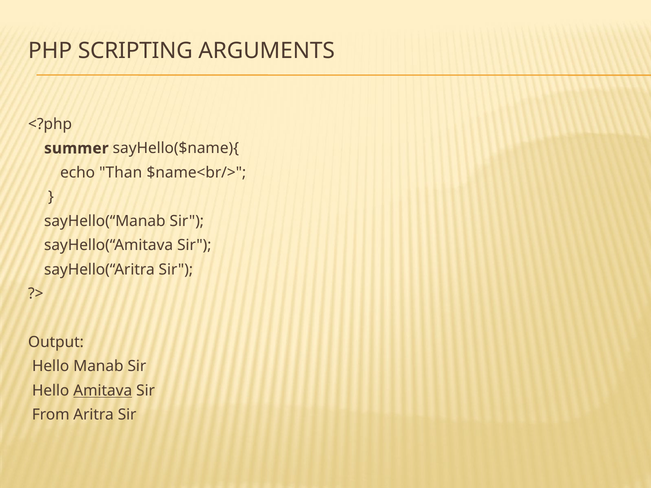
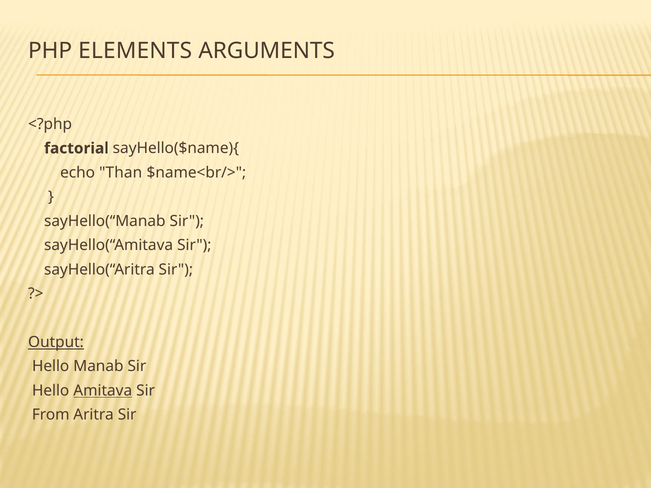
SCRIPTING: SCRIPTING -> ELEMENTS
summer: summer -> factorial
Output underline: none -> present
